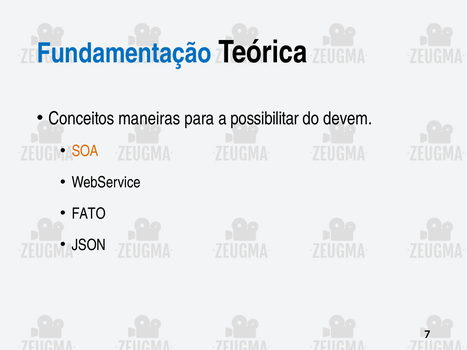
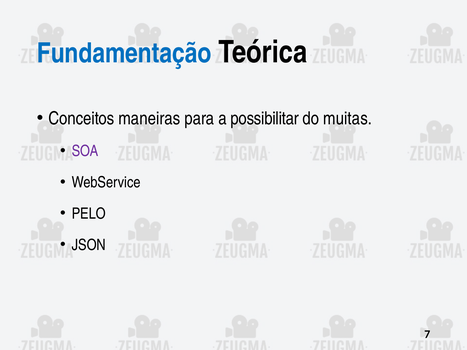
devem: devem -> muitas
SOA colour: orange -> purple
FATO: FATO -> PELO
